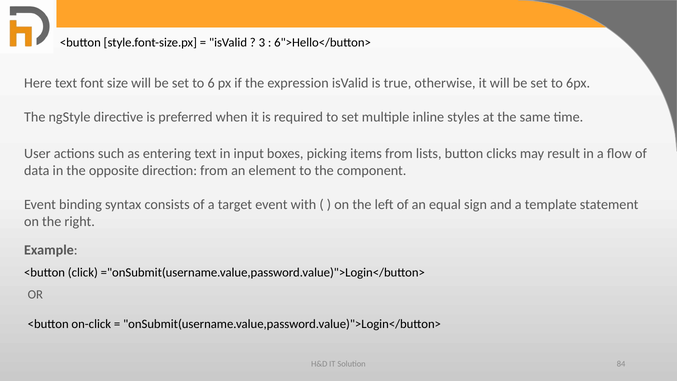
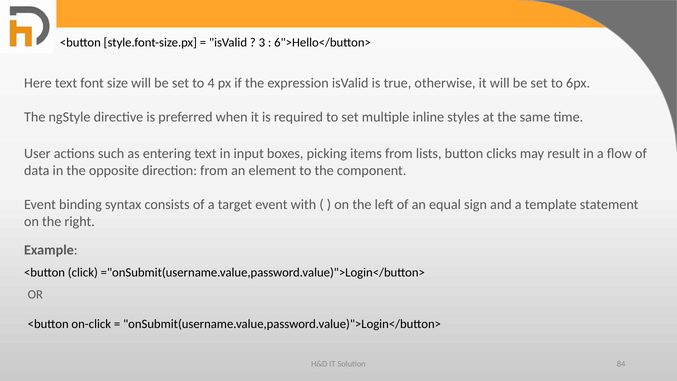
6: 6 -> 4
